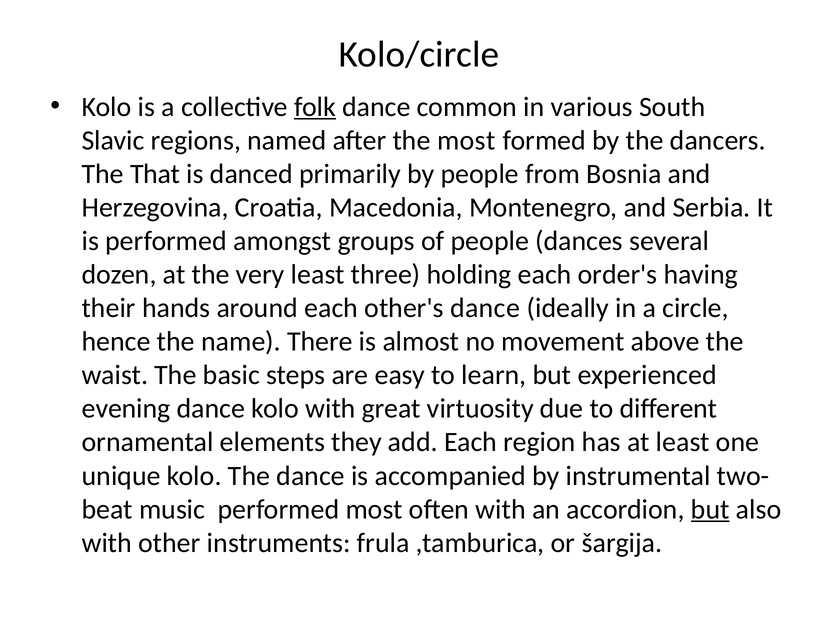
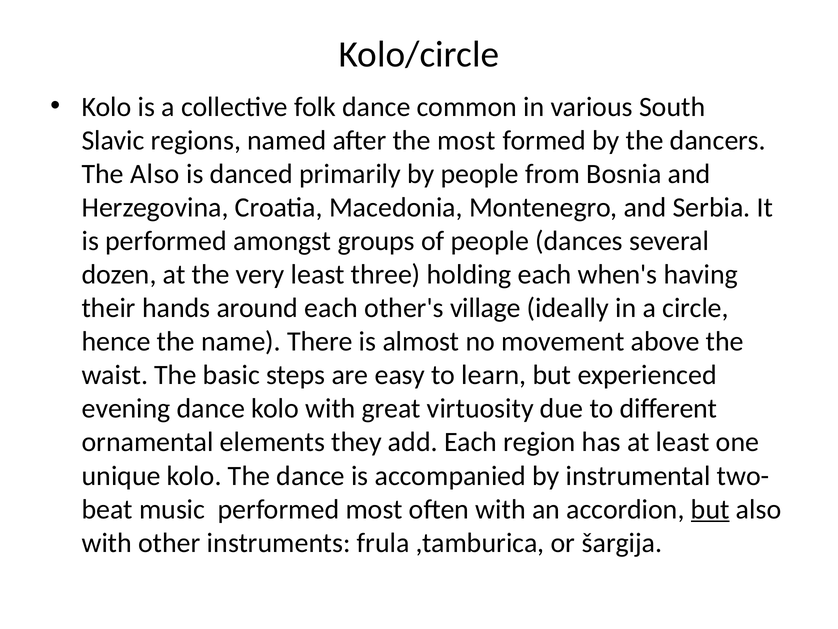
folk underline: present -> none
The That: That -> Also
order's: order's -> when's
other's dance: dance -> village
